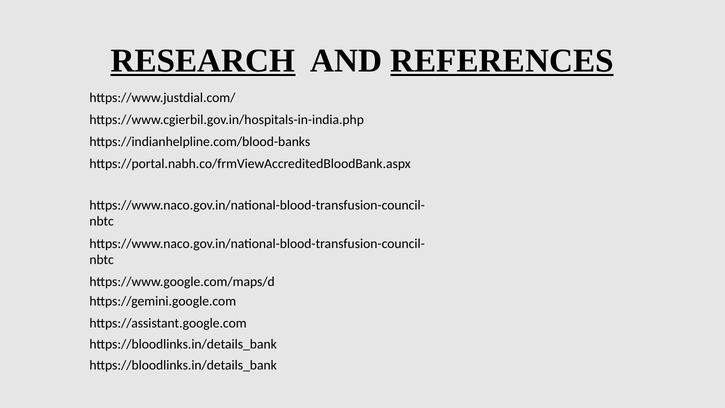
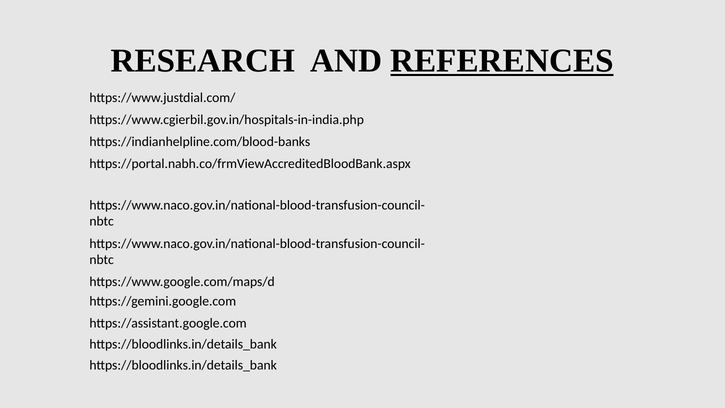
RESEARCH underline: present -> none
